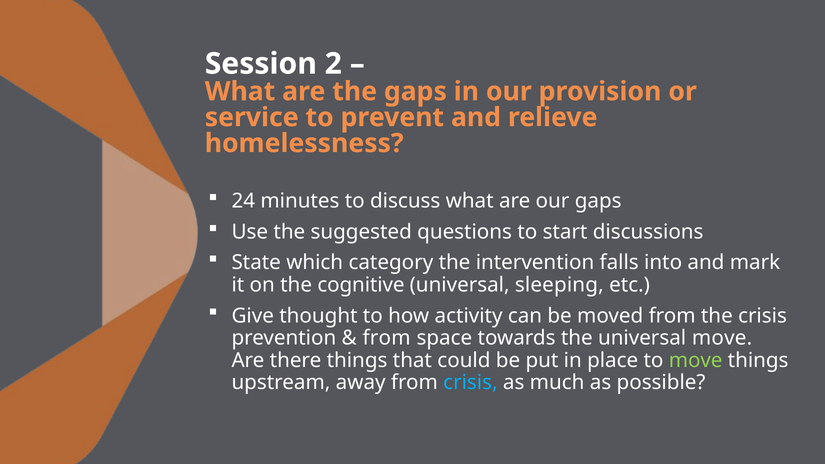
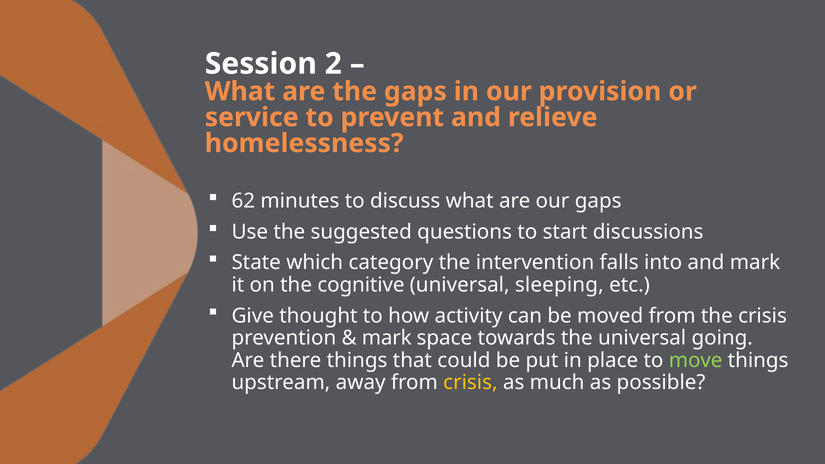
24: 24 -> 62
from at (387, 338): from -> mark
universal move: move -> going
crisis at (470, 383) colour: light blue -> yellow
